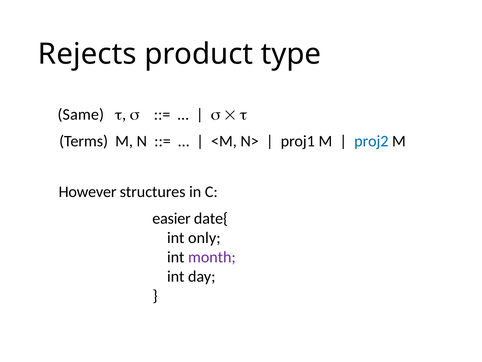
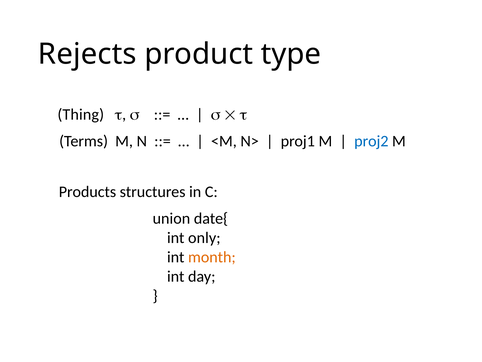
Same: Same -> Thing
However: However -> Products
easier: easier -> union
month colour: purple -> orange
